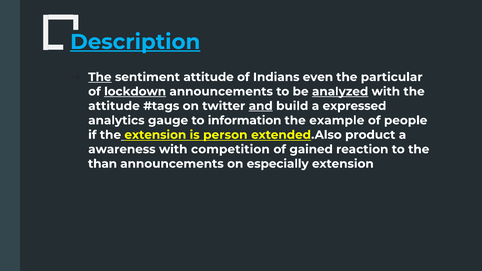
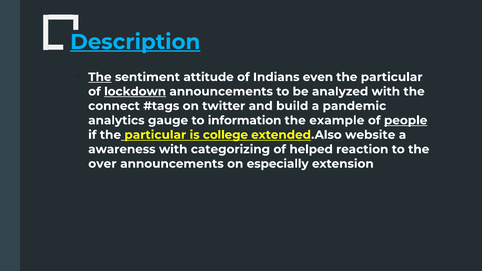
analyzed underline: present -> none
attitude at (114, 106): attitude -> connect
and underline: present -> none
expressed: expressed -> pandemic
people underline: none -> present
if the extension: extension -> particular
person: person -> college
product: product -> website
competition: competition -> categorizing
gained: gained -> helped
than: than -> over
